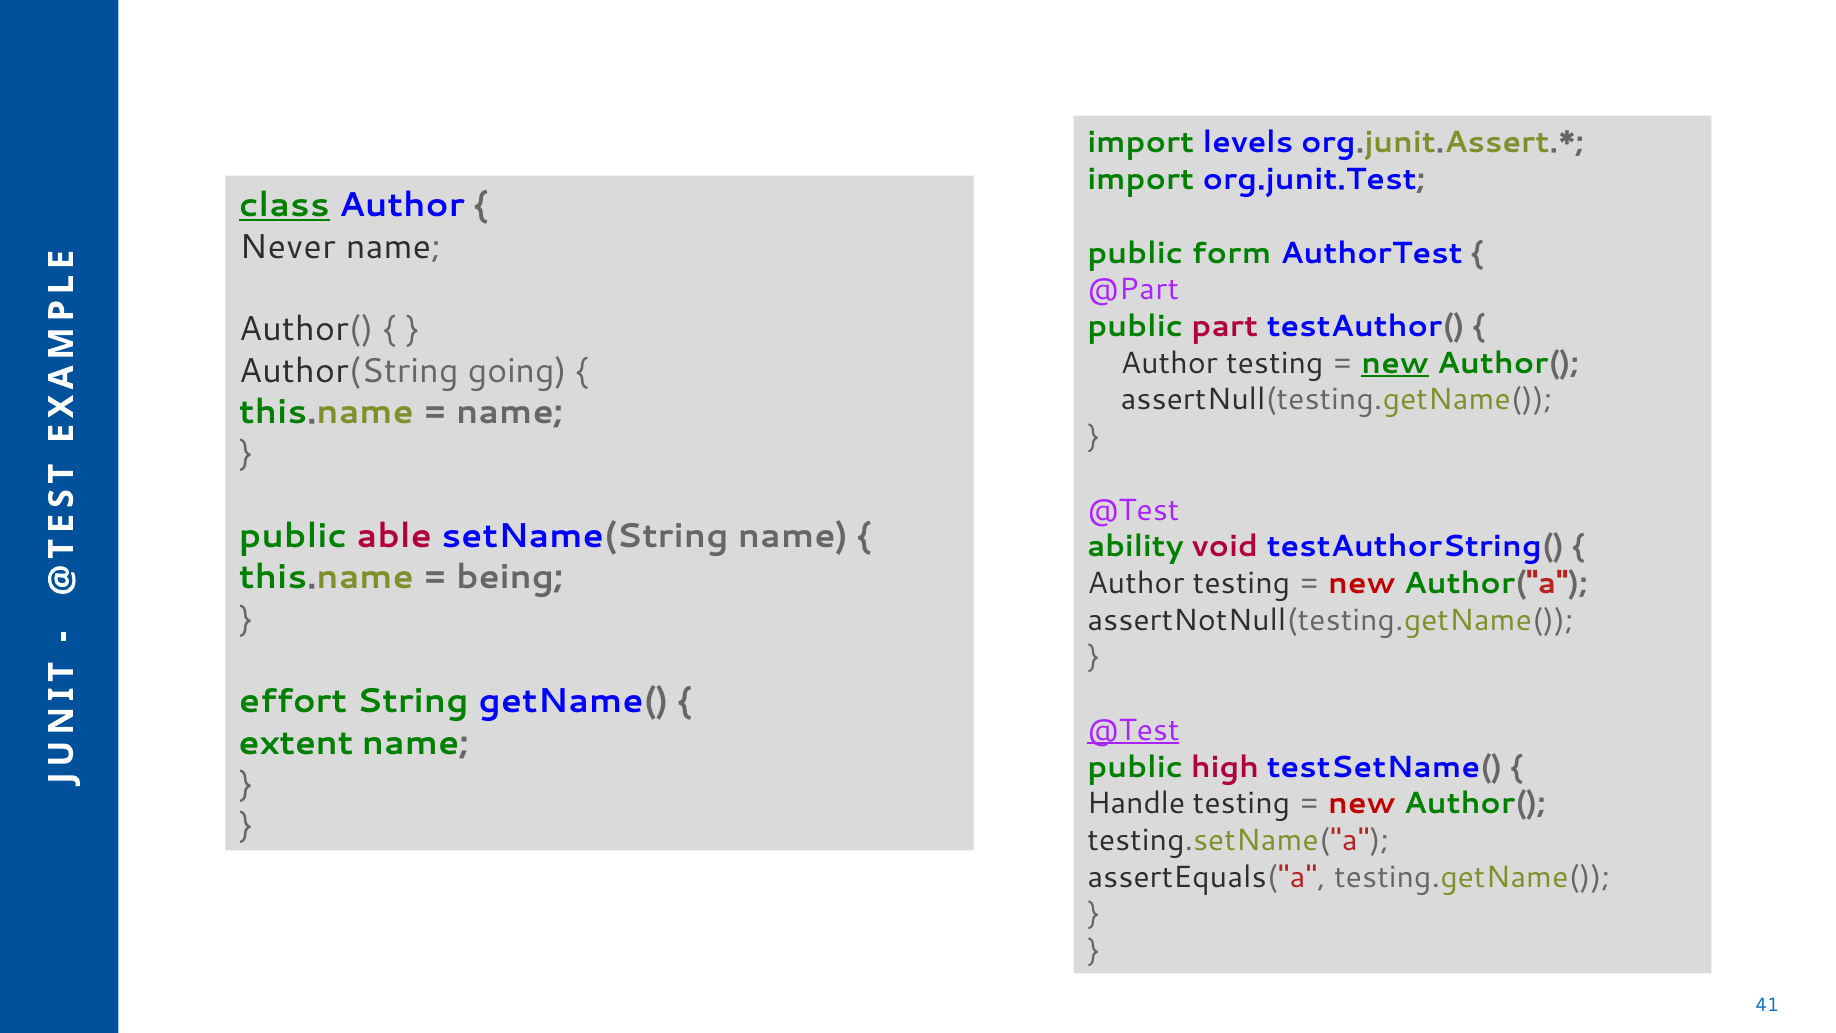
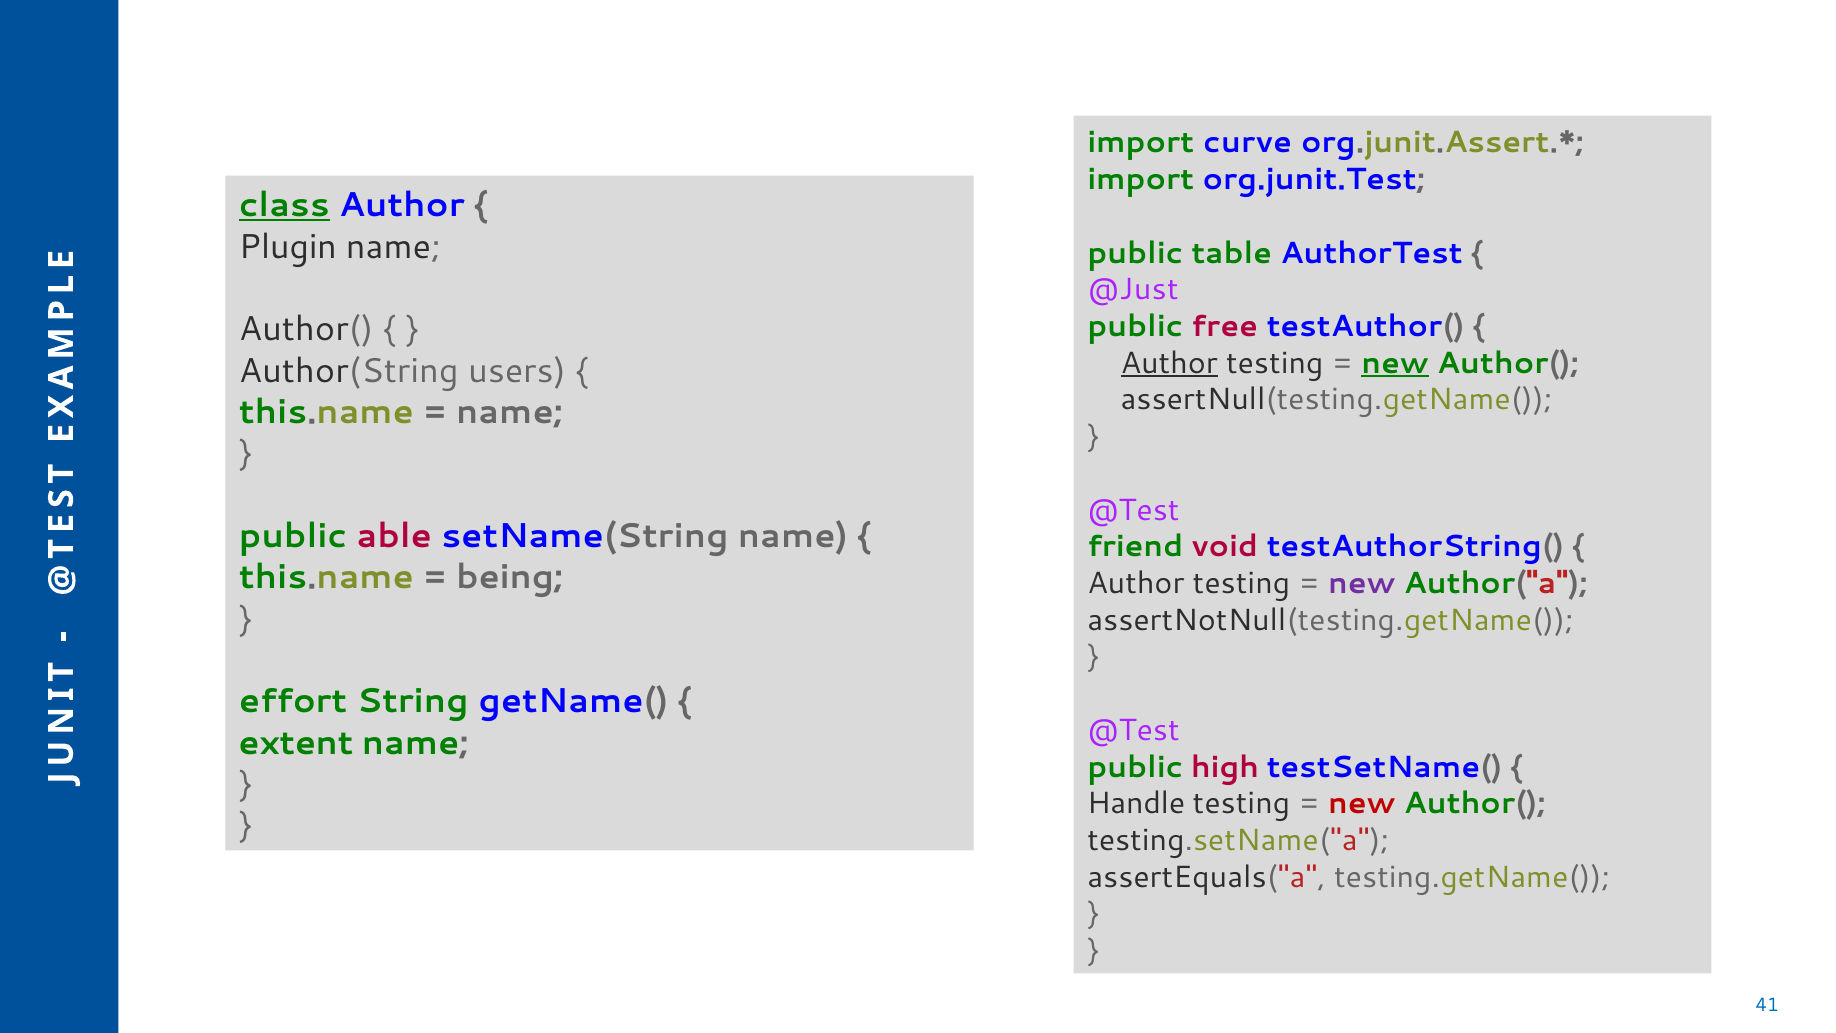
levels: levels -> curve
Never: Never -> Plugin
form: form -> table
@Part: @Part -> @Just
part: part -> free
Author at (1169, 363) underline: none -> present
going: going -> users
ability: ability -> friend
new at (1362, 583) colour: red -> purple
@Test at (1133, 730) underline: present -> none
